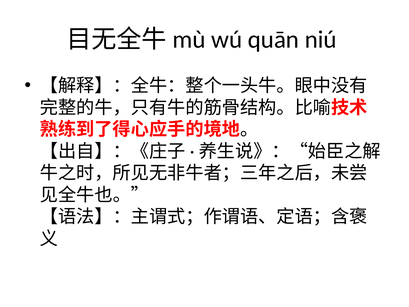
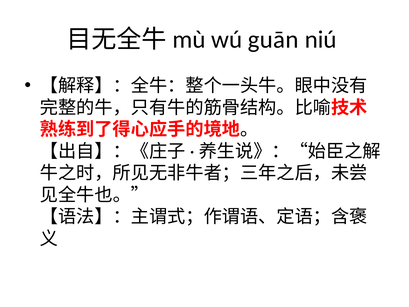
quān: quān -> guān
